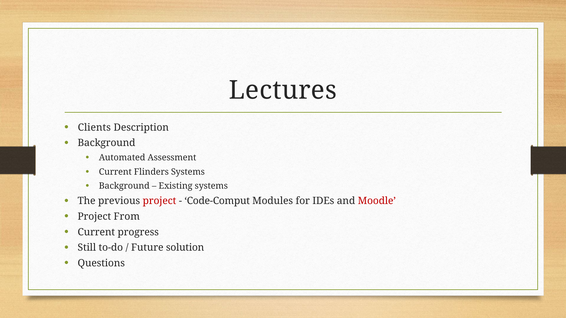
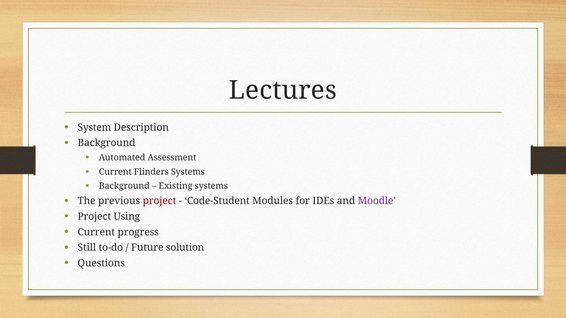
Clients: Clients -> System
Code-Comput: Code-Comput -> Code-Student
Moodle colour: red -> purple
From: From -> Using
